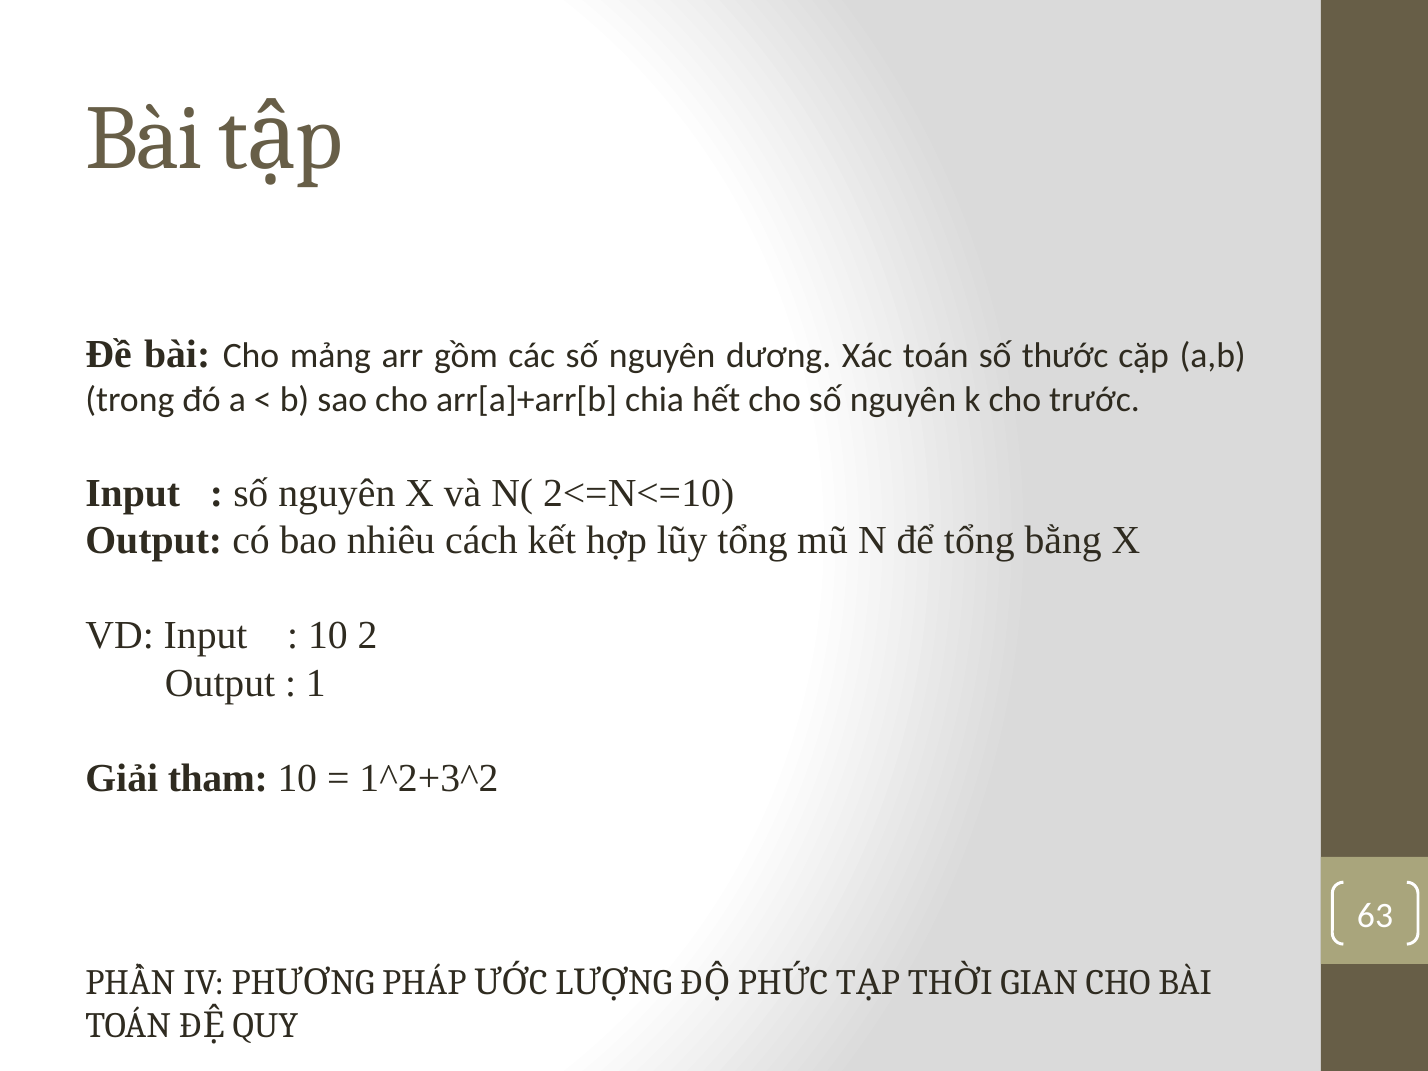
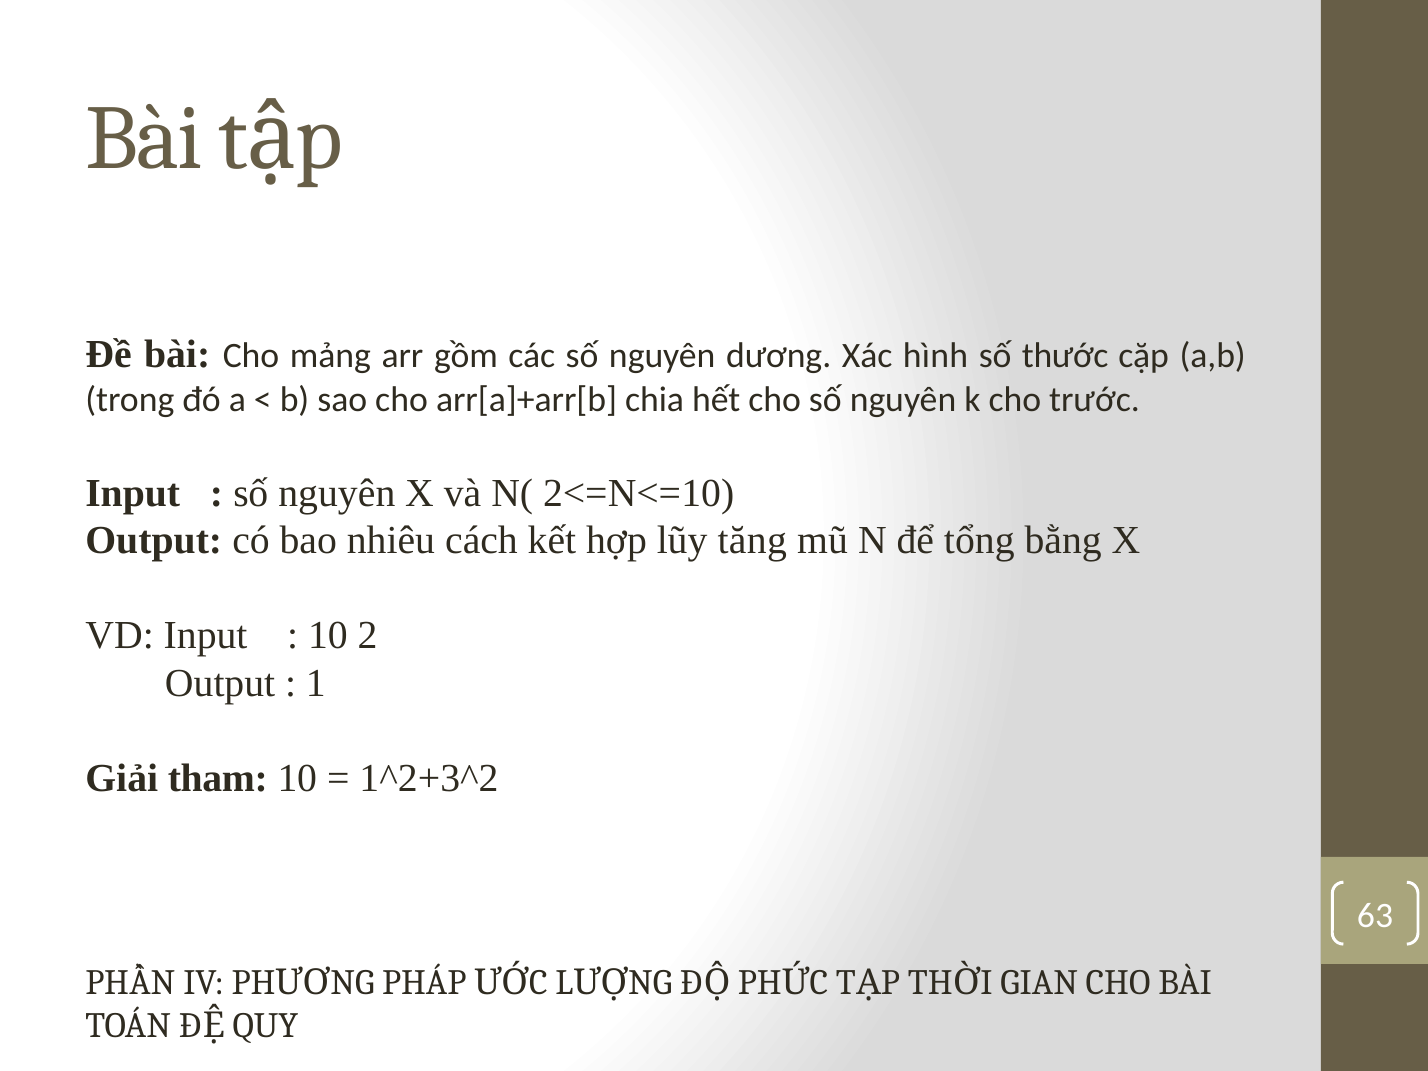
Xác toán: toán -> hình
lũy tổng: tổng -> tăng
